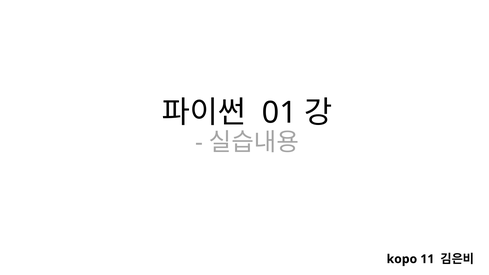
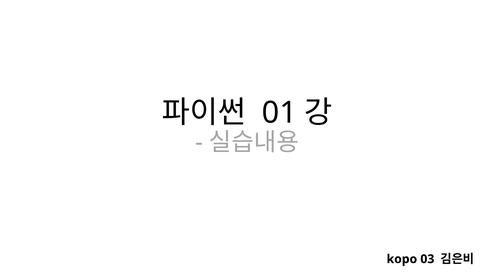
11: 11 -> 03
